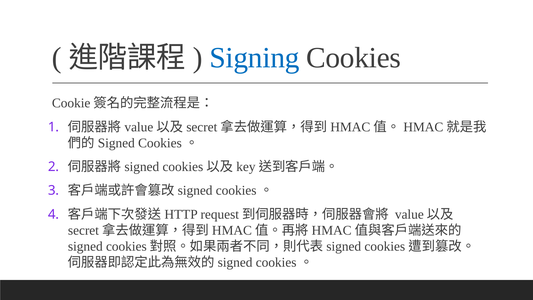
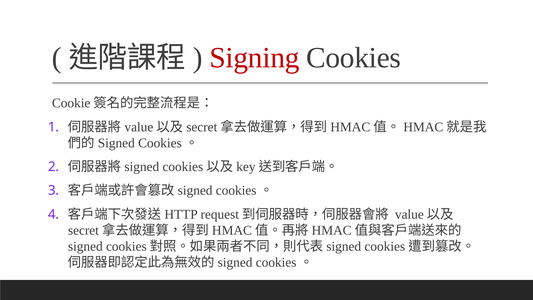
Signing colour: blue -> red
